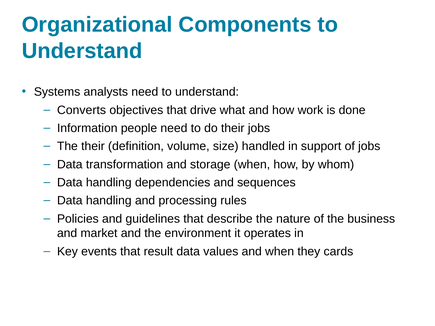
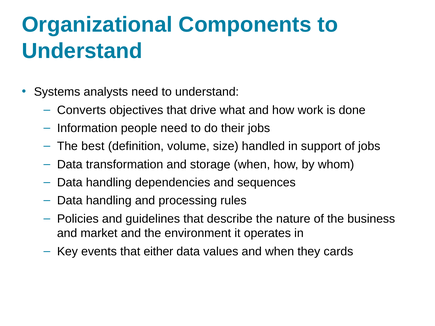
The their: their -> best
result: result -> either
